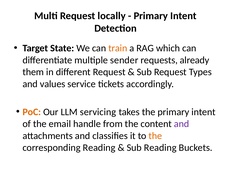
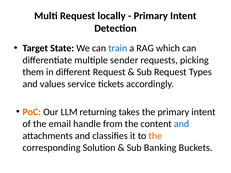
train colour: orange -> blue
already: already -> picking
servicing: servicing -> returning
and at (182, 124) colour: purple -> blue
corresponding Reading: Reading -> Solution
Sub Reading: Reading -> Banking
